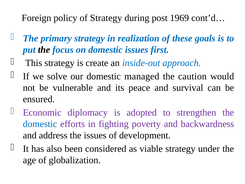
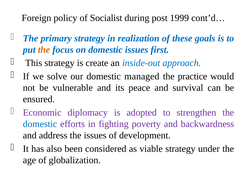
of Strategy: Strategy -> Socialist
1969: 1969 -> 1999
the at (44, 50) colour: black -> orange
caution: caution -> practice
